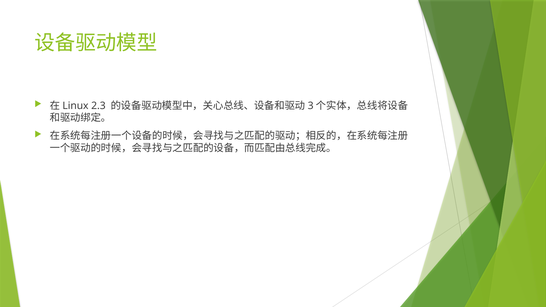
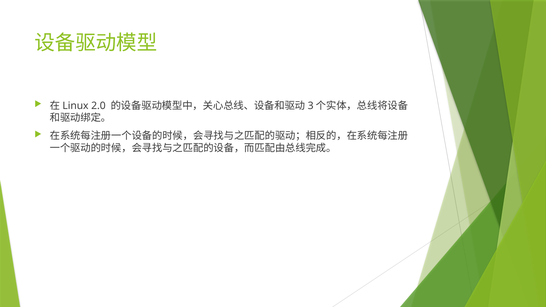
2.3: 2.3 -> 2.0
